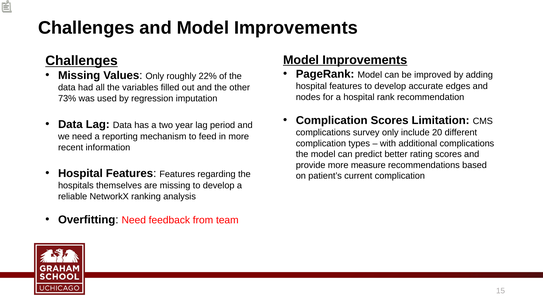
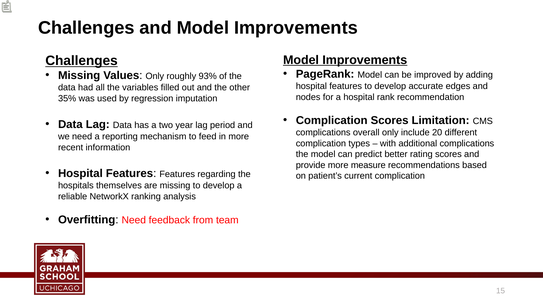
22%: 22% -> 93%
73%: 73% -> 35%
survey: survey -> overall
